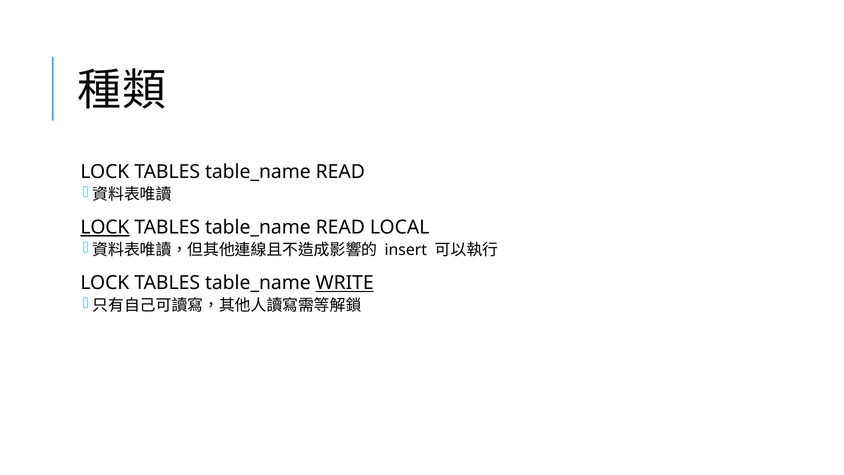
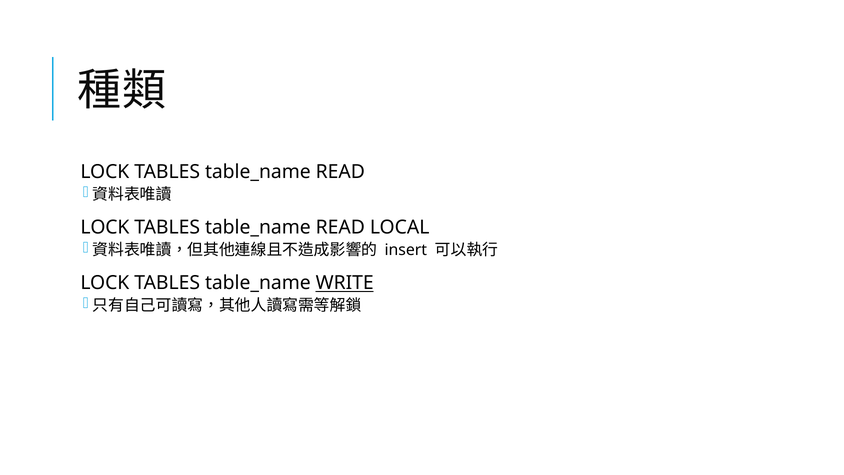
LOCK at (105, 227) underline: present -> none
